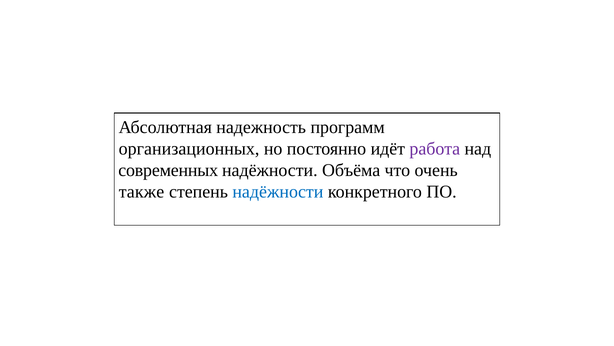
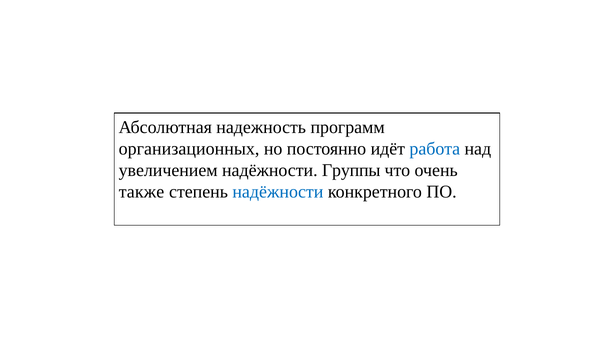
работа colour: purple -> blue
современных: современных -> увеличением
Объёма: Объёма -> Группы
